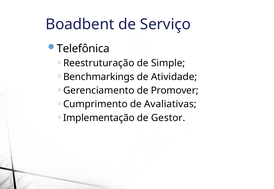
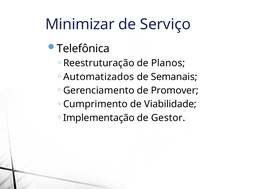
Boadbent: Boadbent -> Minimizar
Simple: Simple -> Planos
Benchmarkings: Benchmarkings -> Automatizados
Atividade: Atividade -> Semanais
Avaliativas: Avaliativas -> Viabilidade
